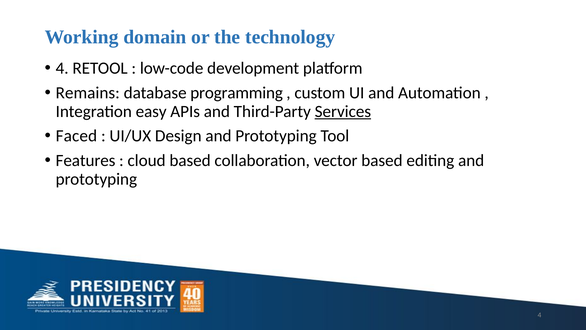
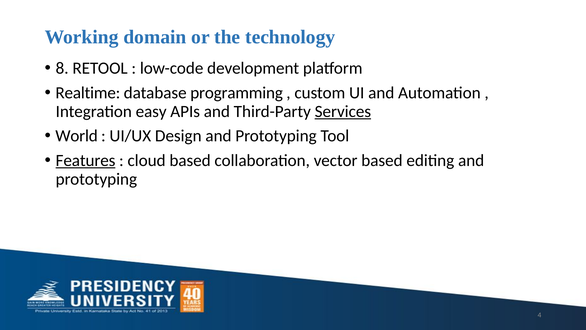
4 at (62, 68): 4 -> 8
Remains: Remains -> Realtime
Faced: Faced -> World
Features underline: none -> present
